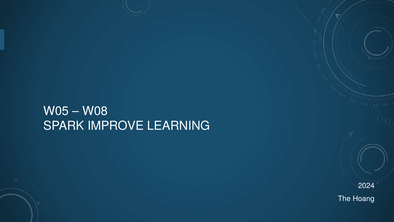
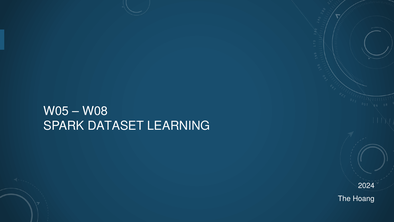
IMPROVE: IMPROVE -> DATASET
